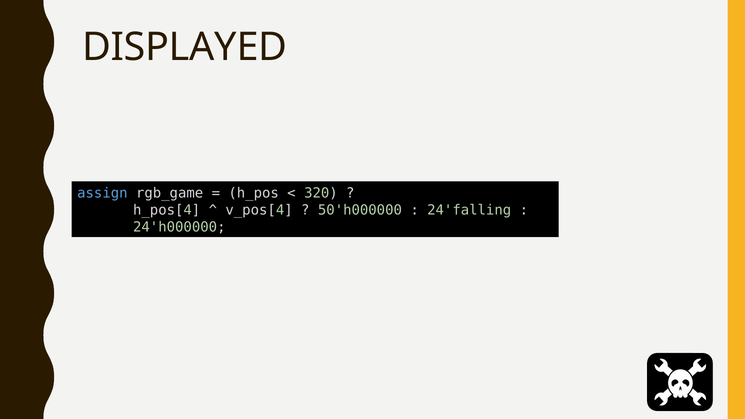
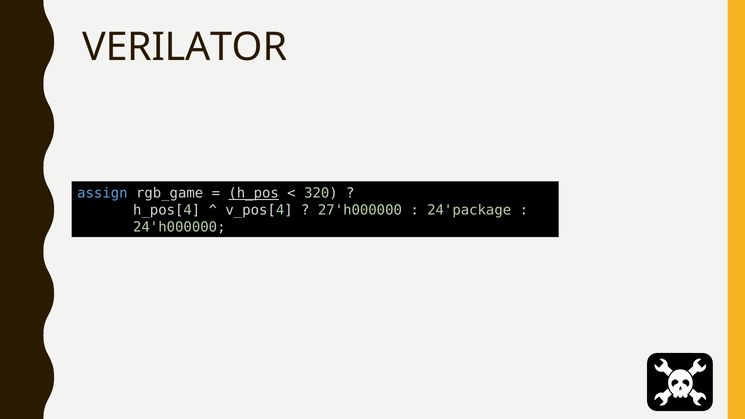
DISPLAYED: DISPLAYED -> VERILATOR
h_pos underline: none -> present
50'h000000: 50'h000000 -> 27'h000000
24'falling: 24'falling -> 24'package
